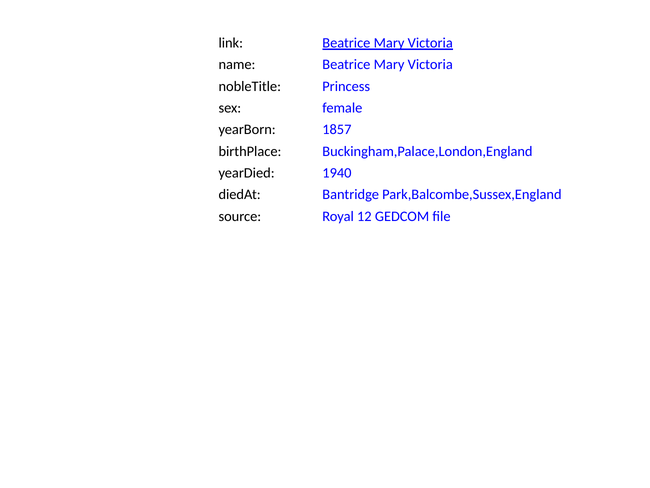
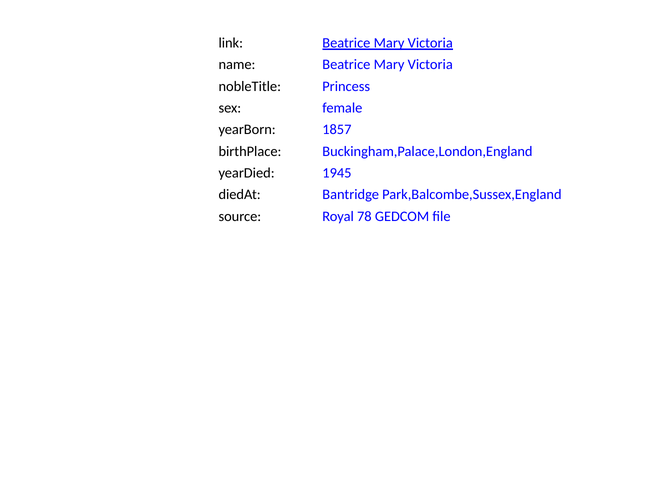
1940: 1940 -> 1945
12: 12 -> 78
